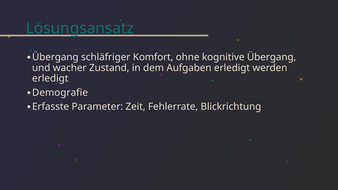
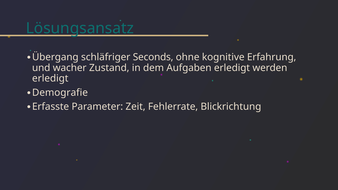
Komfort: Komfort -> Seconds
kognitive Übergang: Übergang -> Erfahrung
